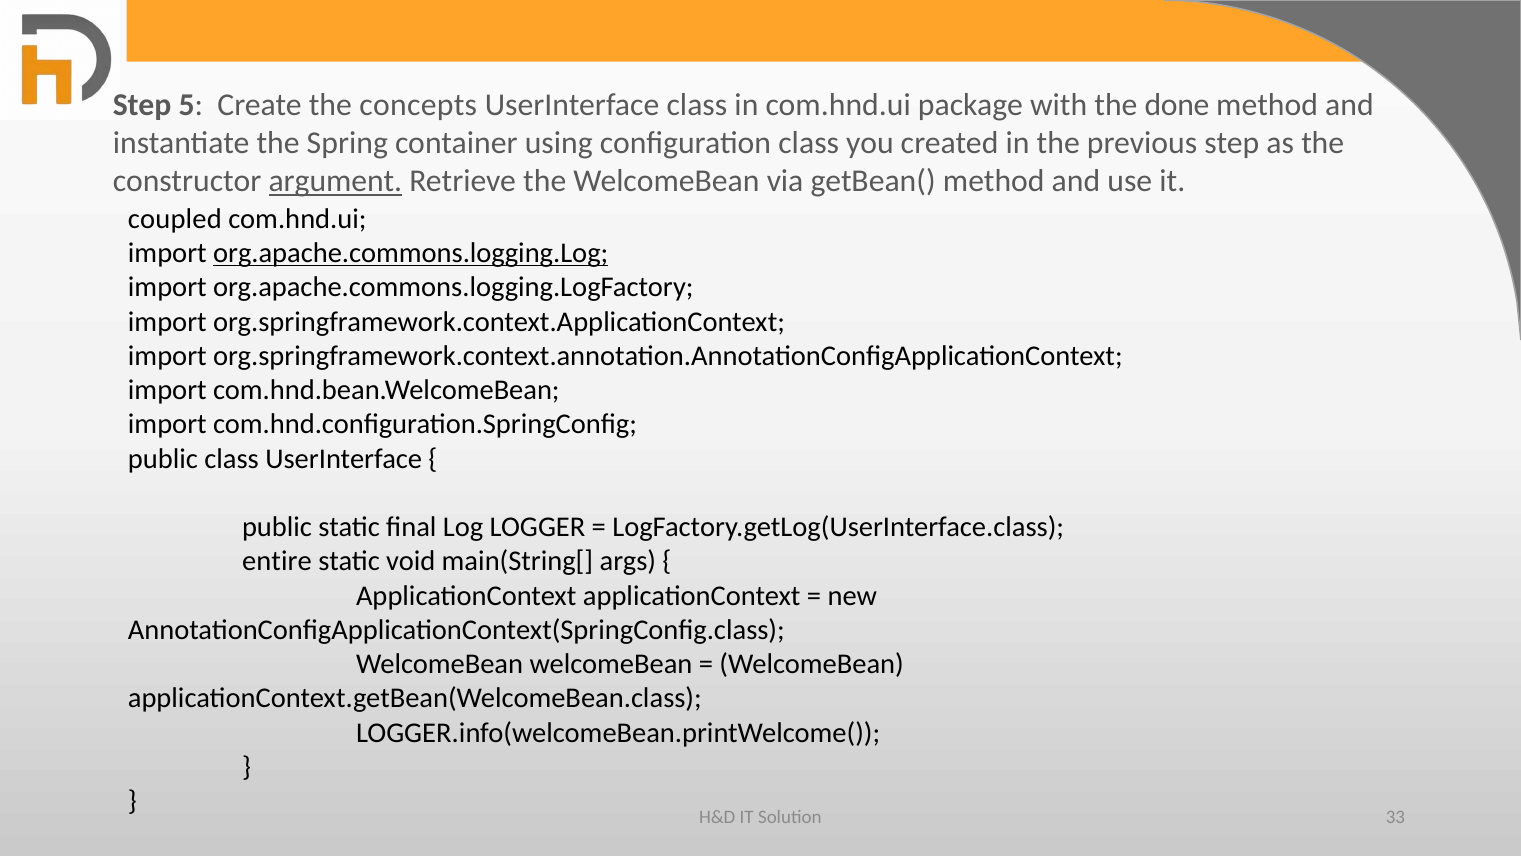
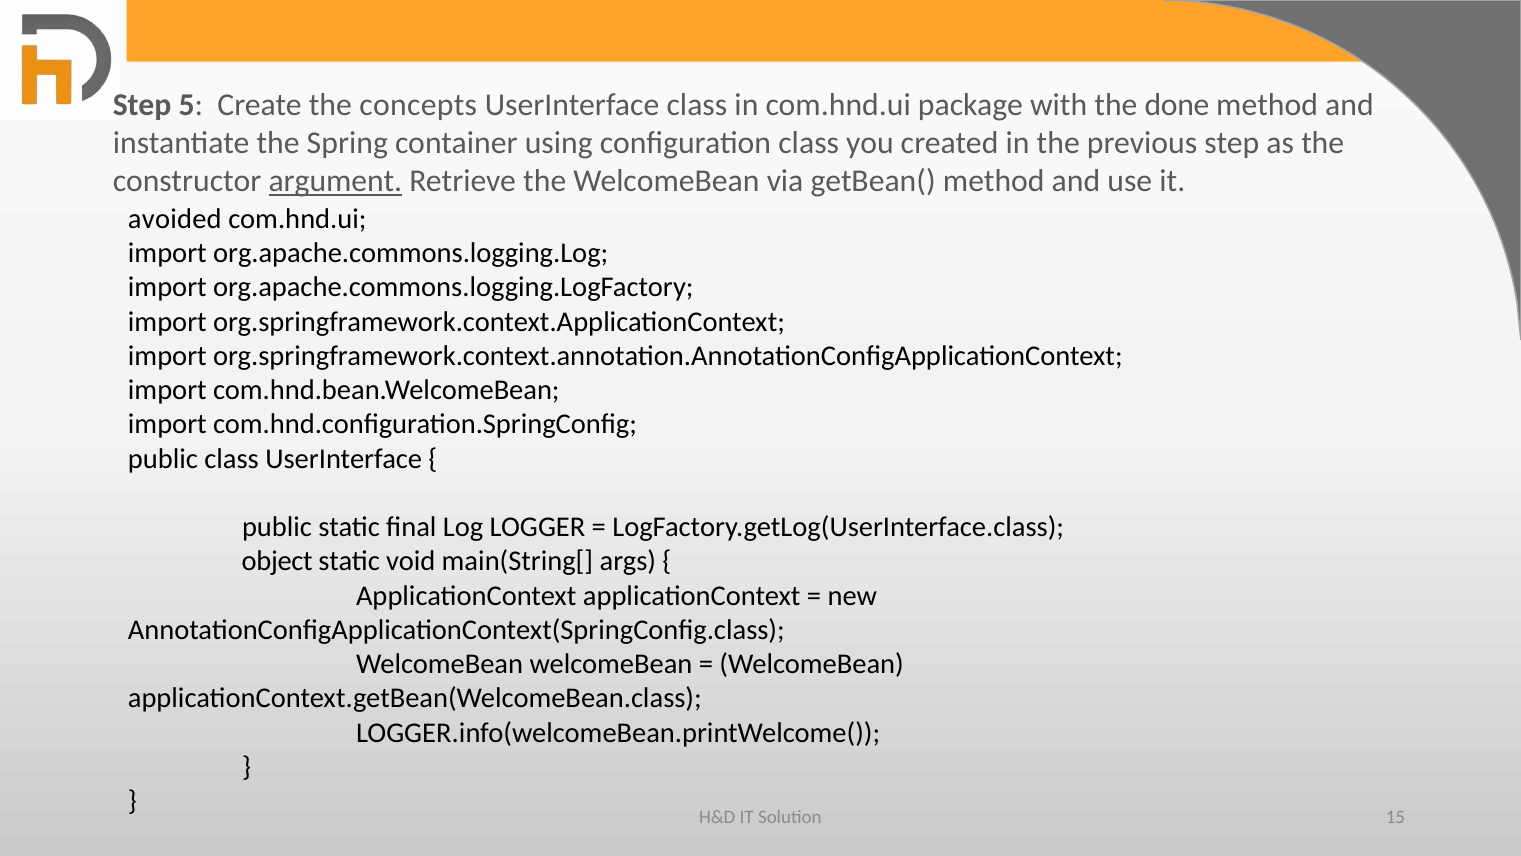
coupled: coupled -> avoided
org.apache.commons.logging.Log underline: present -> none
entire: entire -> object
33: 33 -> 15
